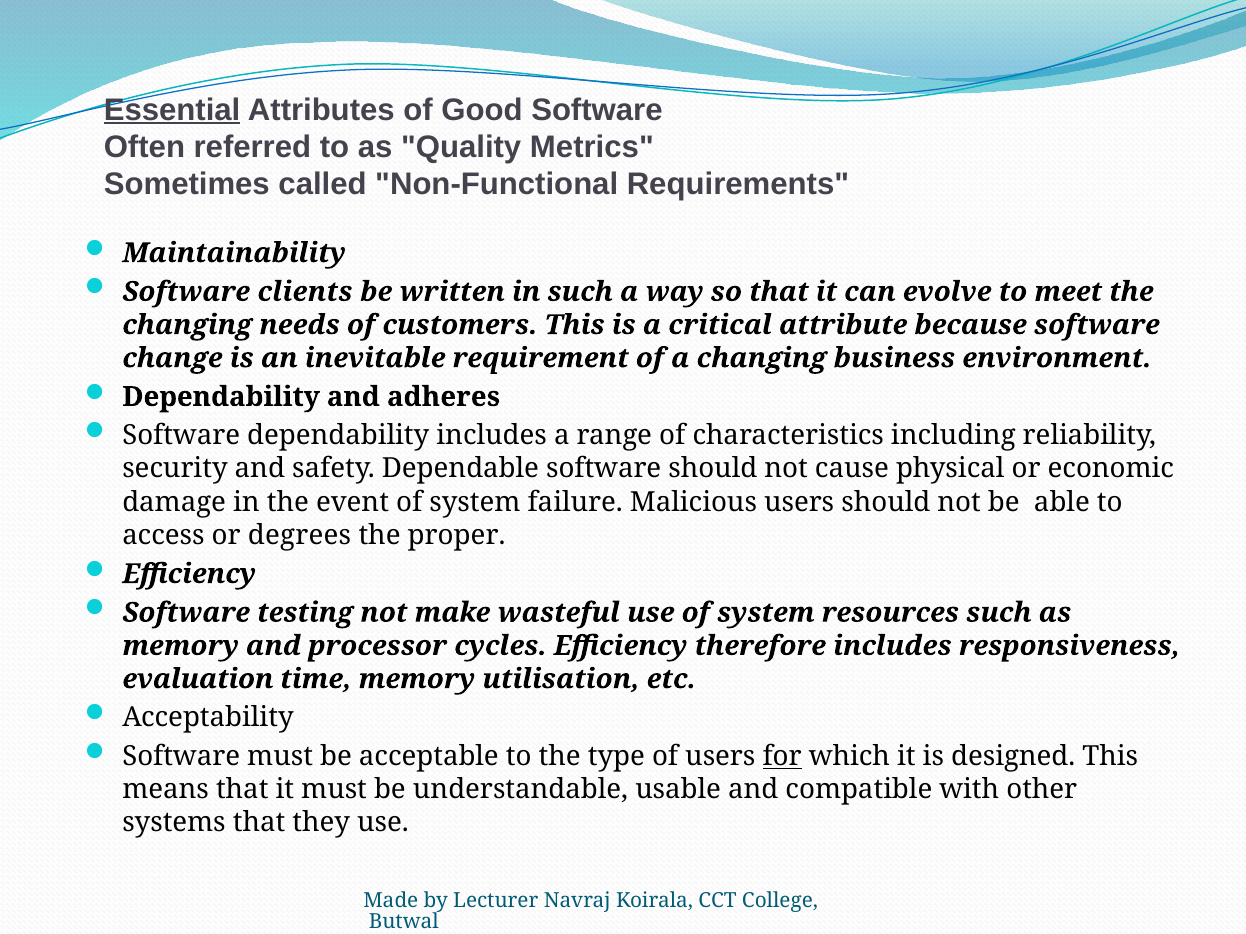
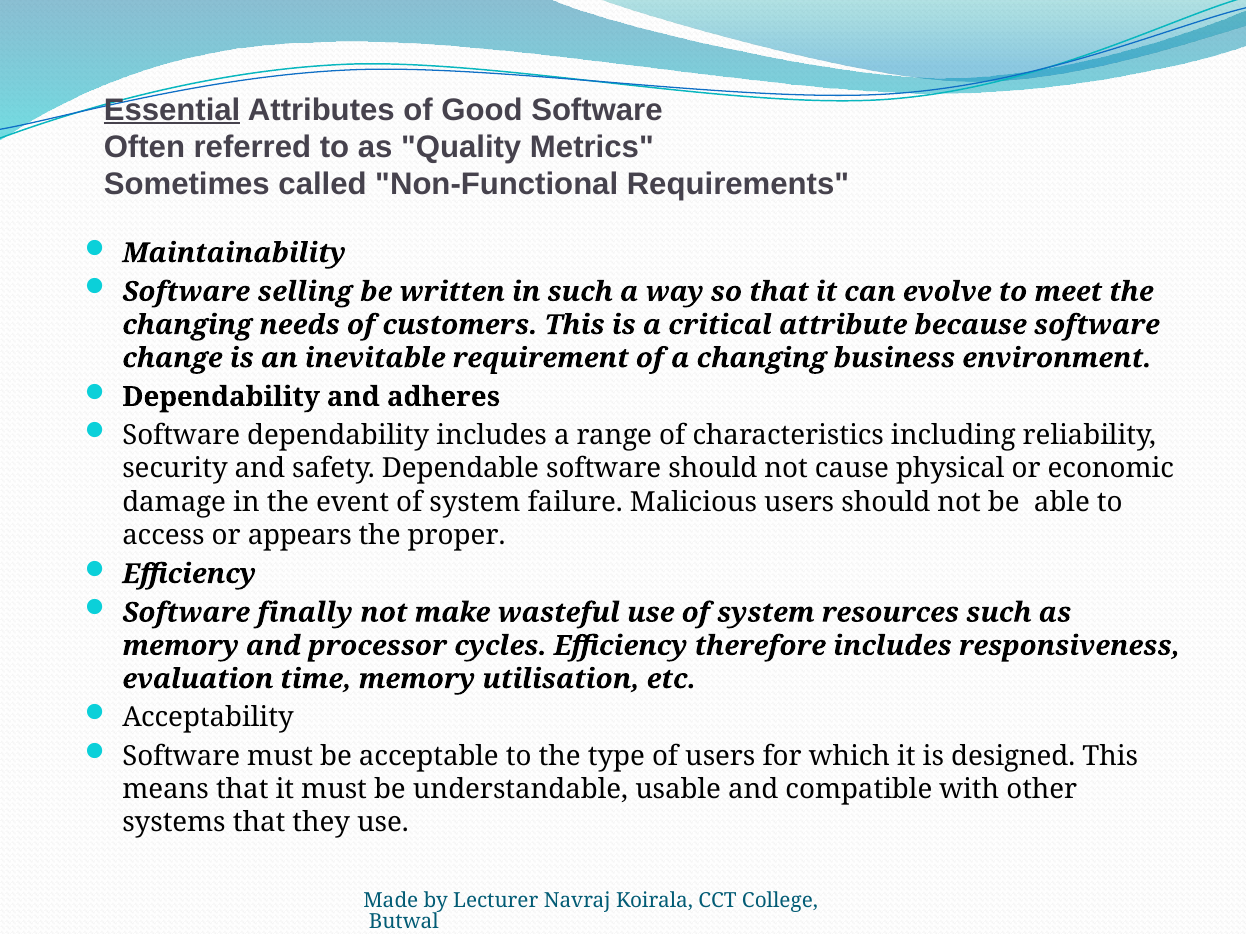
clients: clients -> selling
degrees: degrees -> appears
testing: testing -> finally
for underline: present -> none
